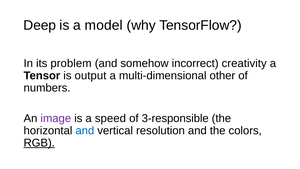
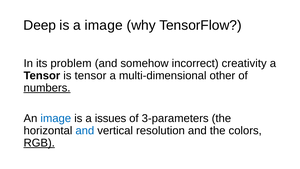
a model: model -> image
is output: output -> tensor
numbers underline: none -> present
image at (56, 118) colour: purple -> blue
speed: speed -> issues
3-responsible: 3-responsible -> 3-parameters
